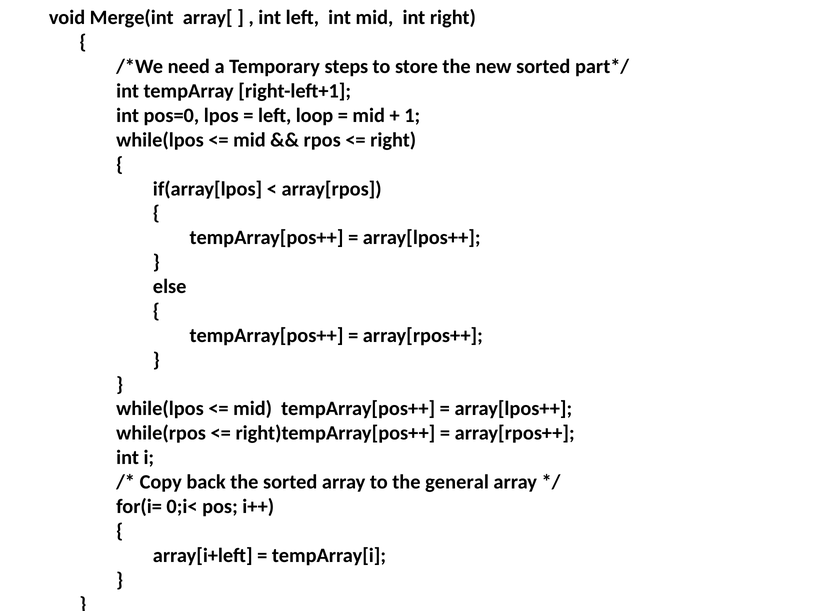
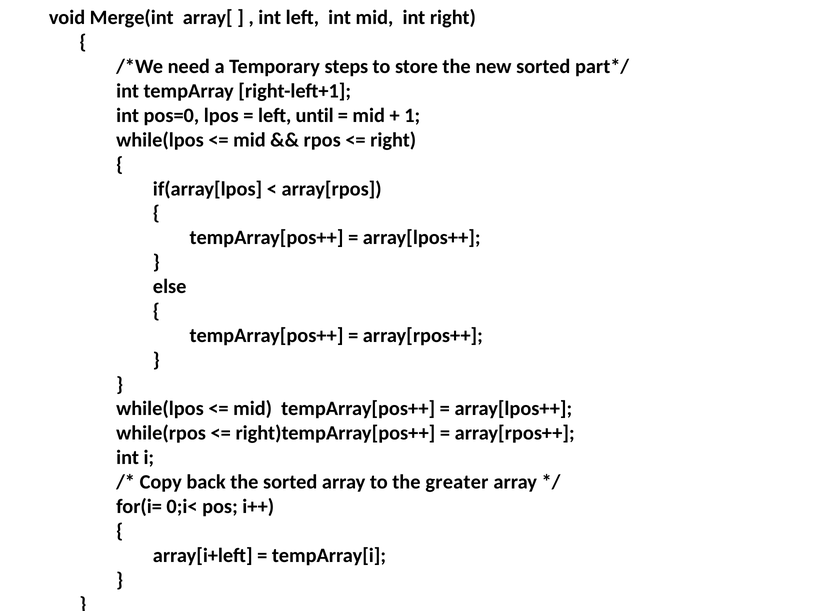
loop: loop -> until
general: general -> greater
